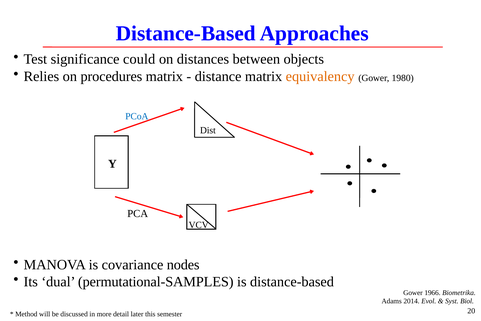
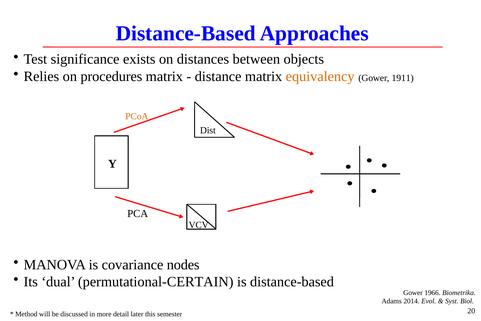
could: could -> exists
1980: 1980 -> 1911
PCoA colour: blue -> orange
permutational-SAMPLES: permutational-SAMPLES -> permutational-CERTAIN
